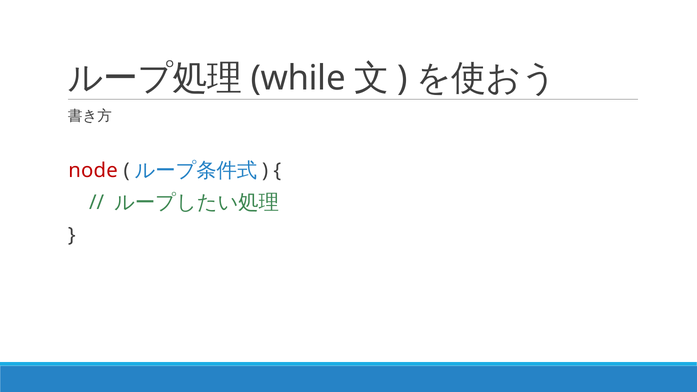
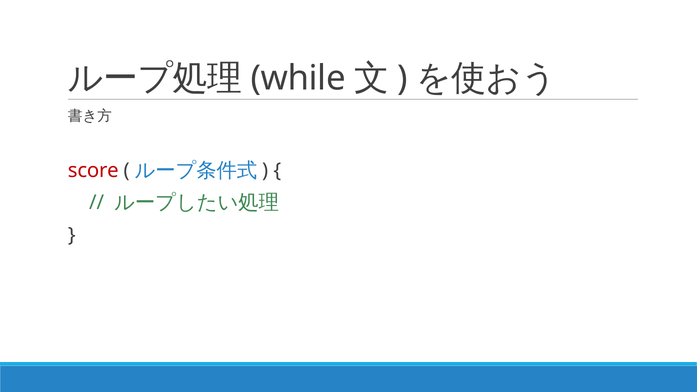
node: node -> score
